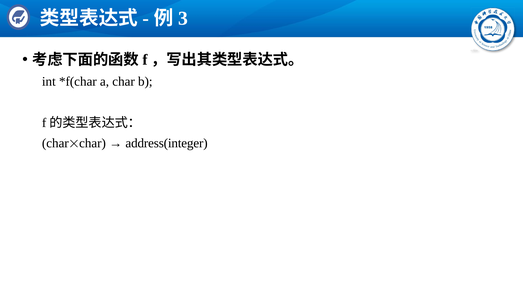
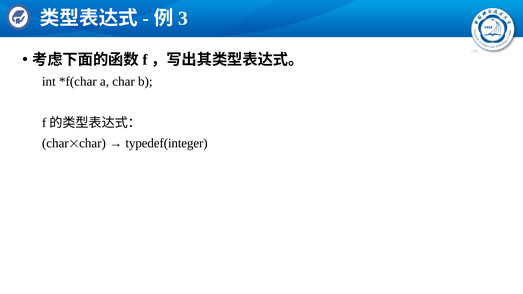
address(integer: address(integer -> typedef(integer
